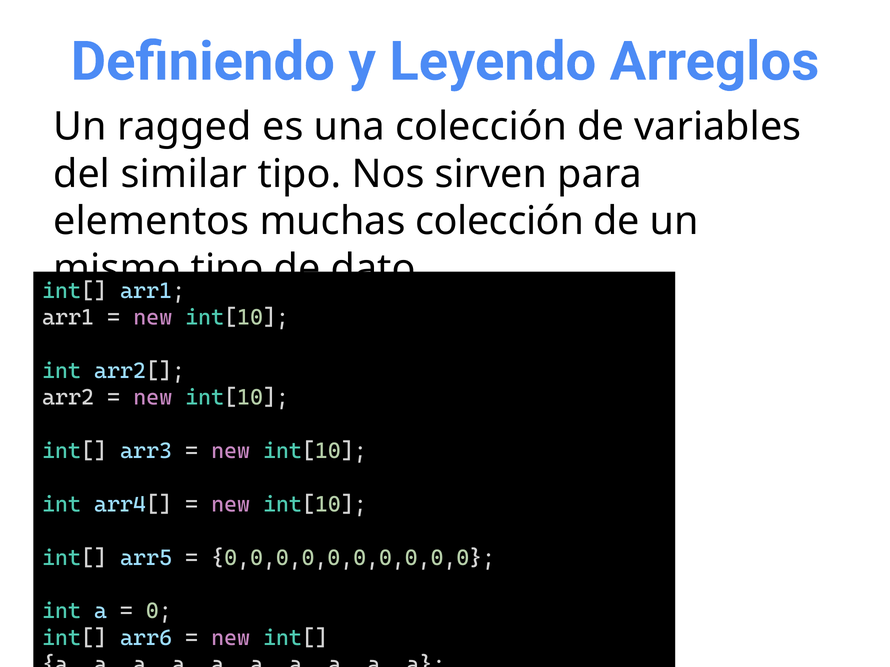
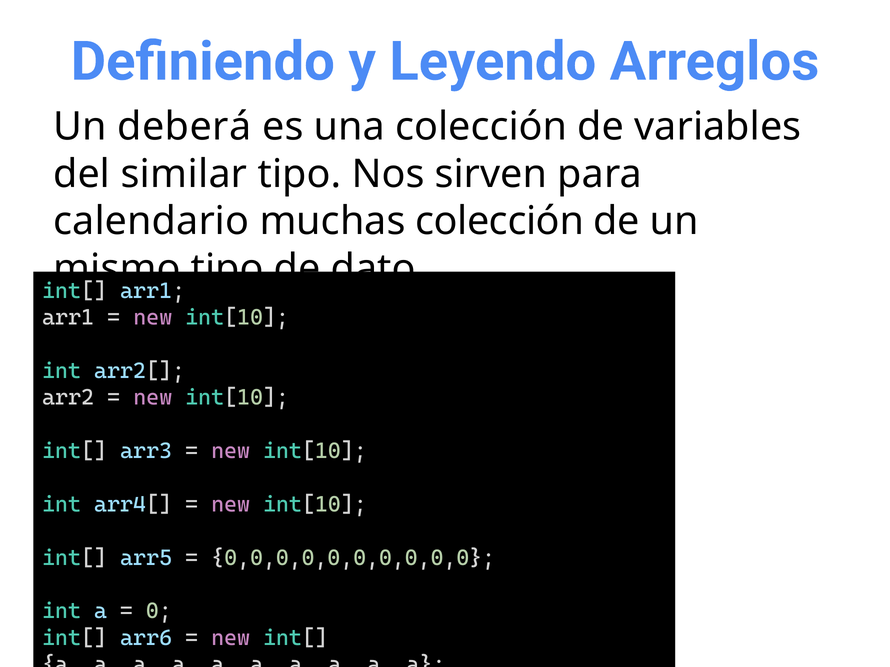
ragged: ragged -> deberá
elementos: elementos -> calendario
